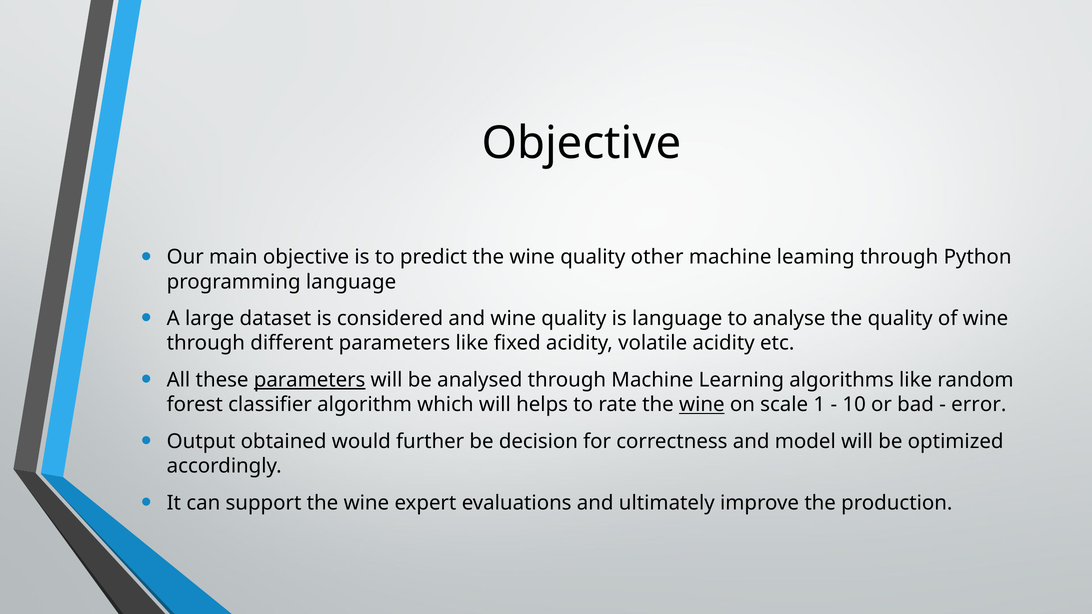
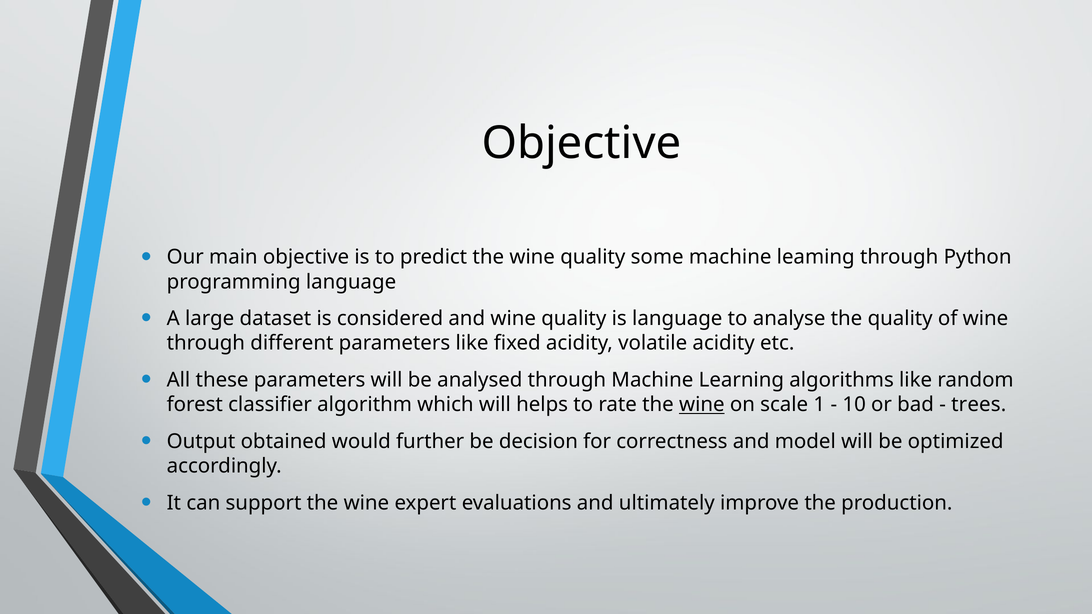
other: other -> some
parameters at (310, 380) underline: present -> none
error: error -> trees
